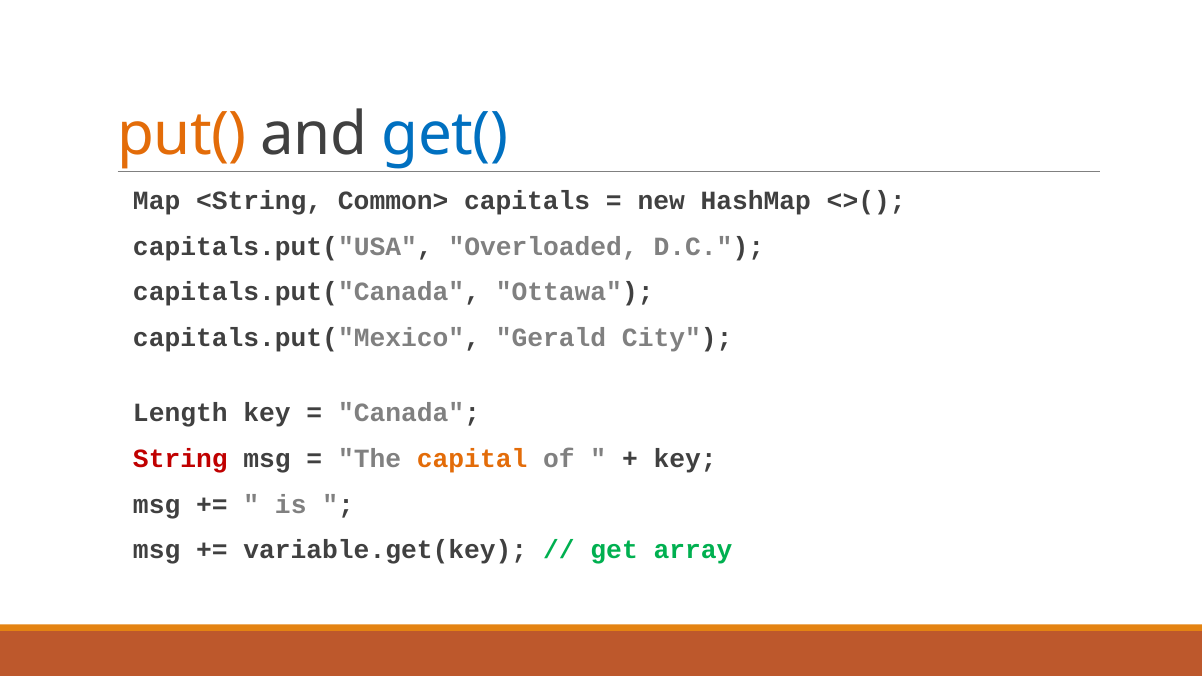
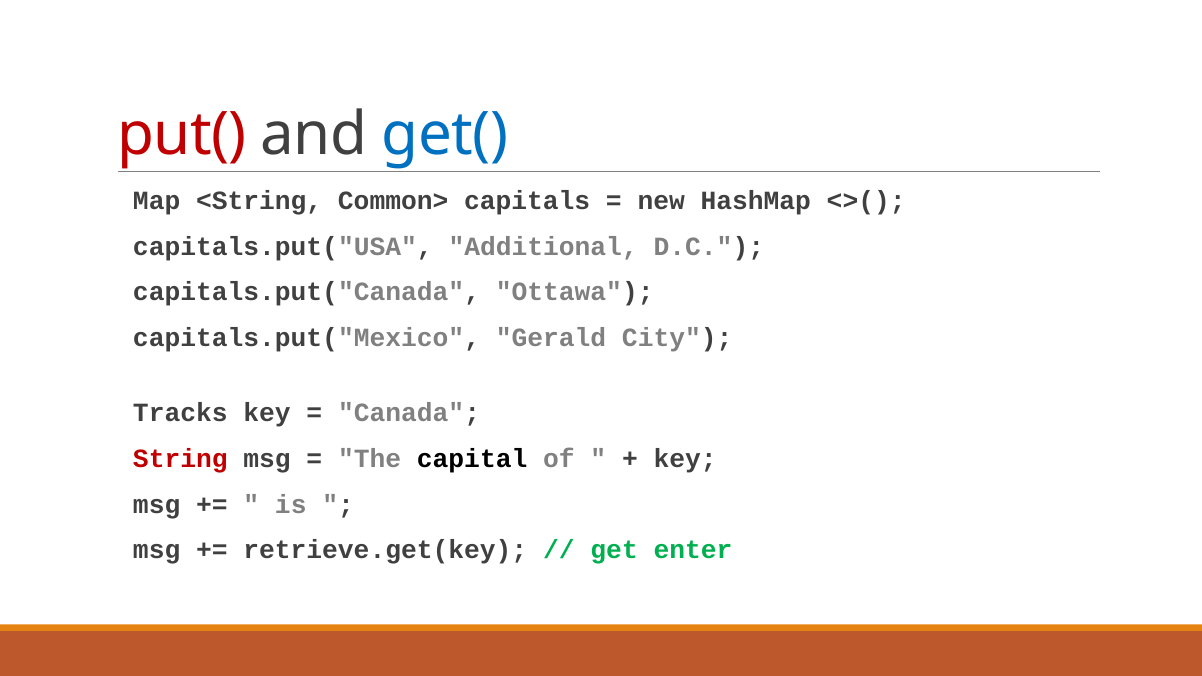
put( colour: orange -> red
Overloaded: Overloaded -> Additional
Length: Length -> Tracks
capital colour: orange -> black
variable.get(key: variable.get(key -> retrieve.get(key
array: array -> enter
